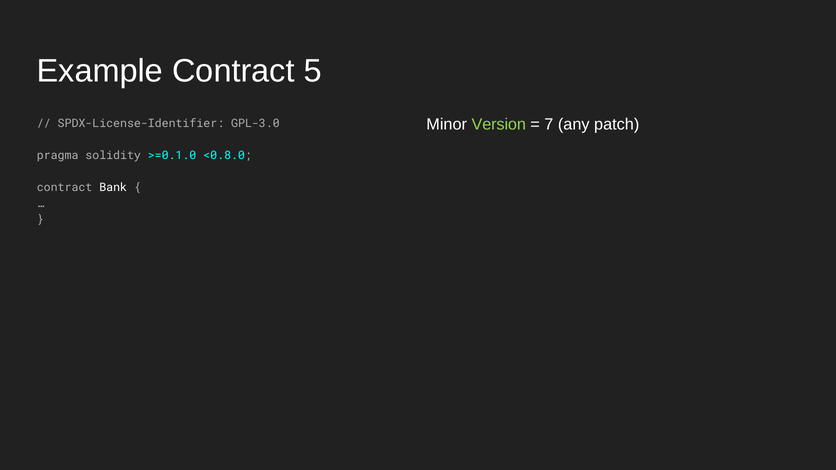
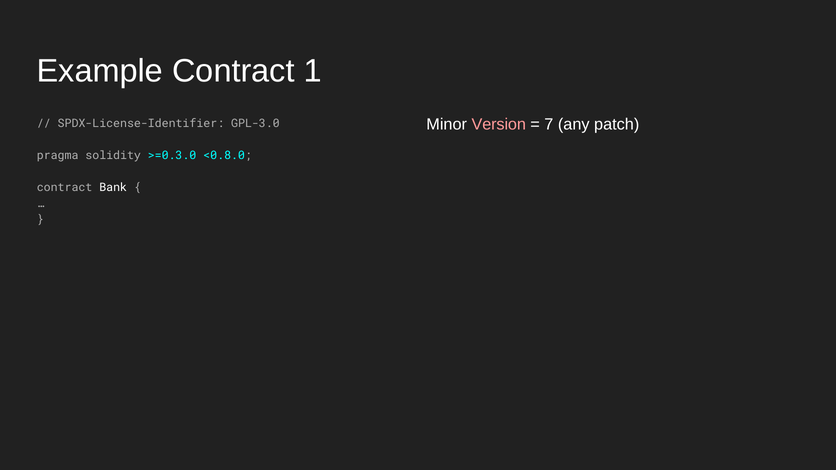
5: 5 -> 1
Version colour: light green -> pink
>=0.1.0: >=0.1.0 -> >=0.3.0
